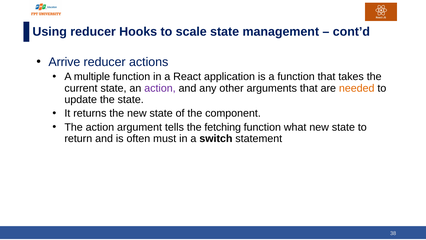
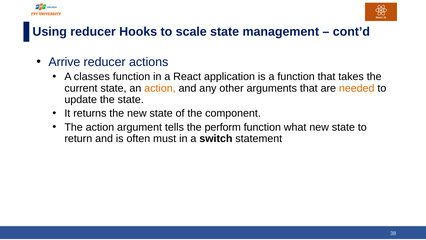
multiple: multiple -> classes
action at (160, 88) colour: purple -> orange
fetching: fetching -> perform
